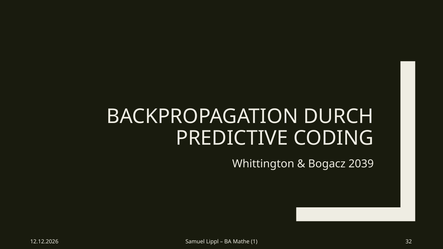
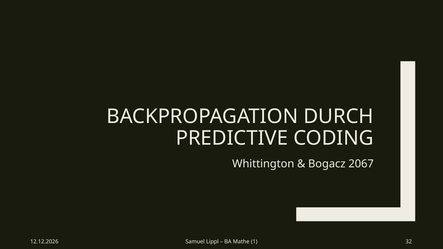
2039: 2039 -> 2067
